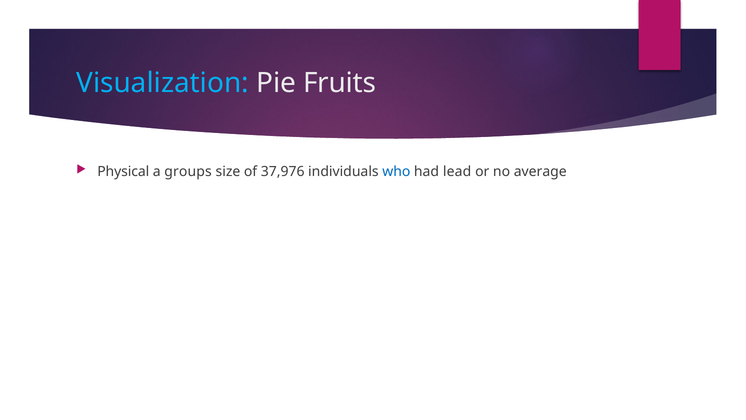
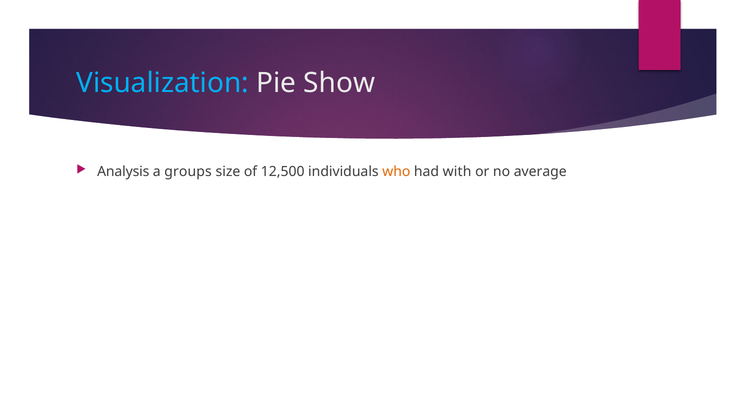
Fruits: Fruits -> Show
Physical: Physical -> Analysis
37,976: 37,976 -> 12,500
who colour: blue -> orange
lead: lead -> with
